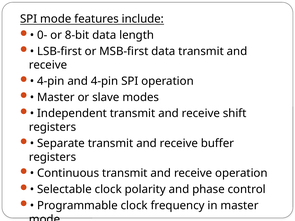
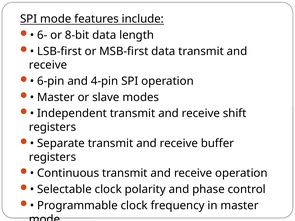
0-: 0- -> 6-
4-pin at (51, 81): 4-pin -> 6-pin
